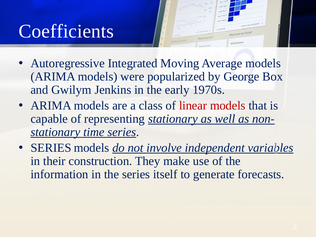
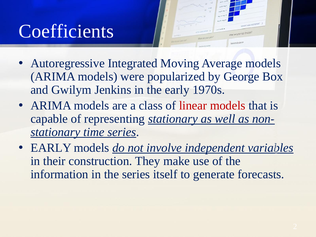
SERIES at (51, 148): SERIES -> EARLY
